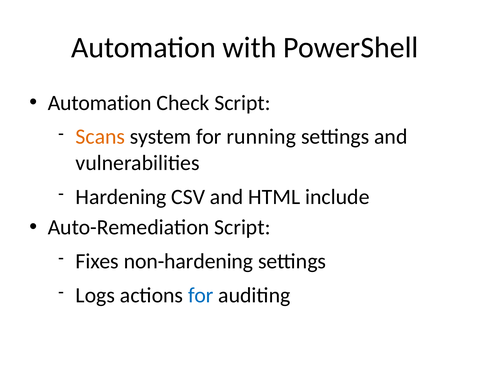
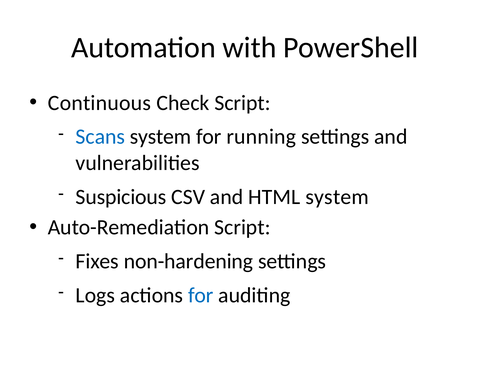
Automation at (100, 103): Automation -> Continuous
Scans colour: orange -> blue
Hardening: Hardening -> Suspicious
HTML include: include -> system
